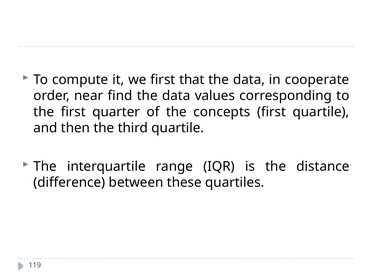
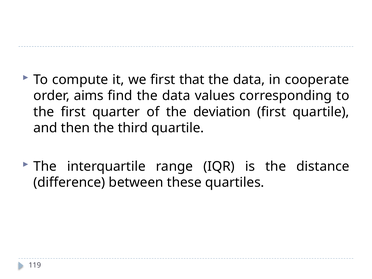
near: near -> aims
concepts: concepts -> deviation
